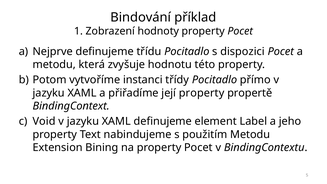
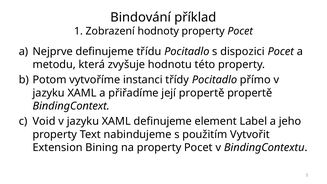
její property: property -> propertě
použitím Metodu: Metodu -> Vytvořit
